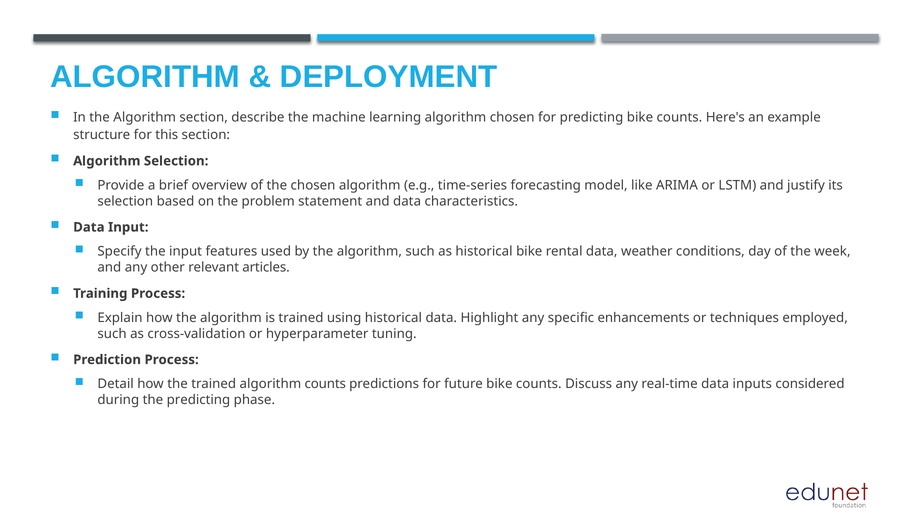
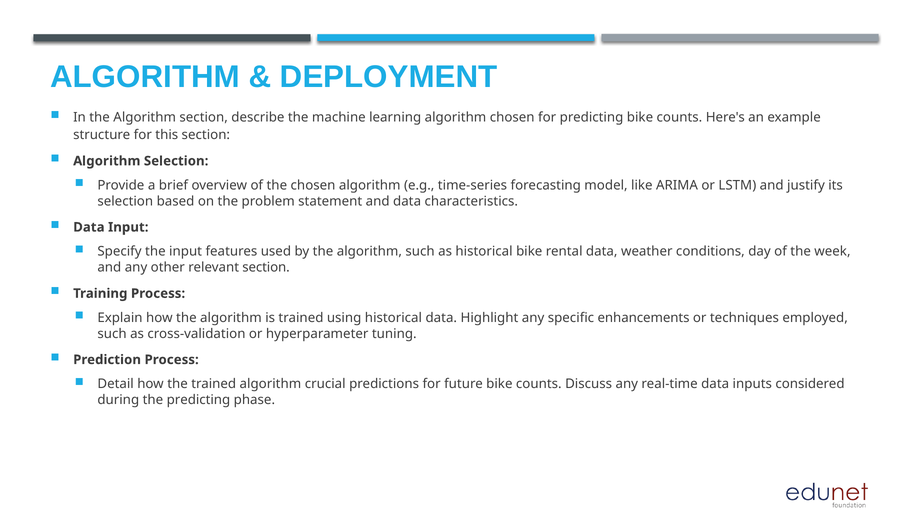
relevant articles: articles -> section
algorithm counts: counts -> crucial
